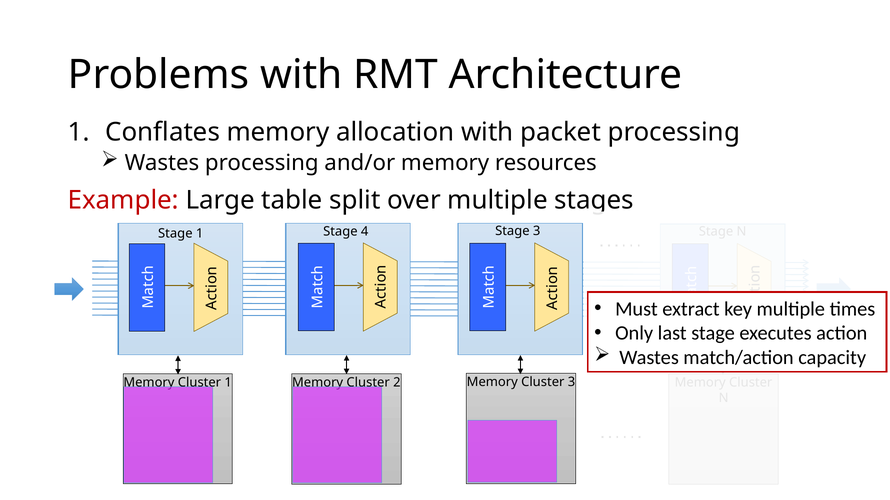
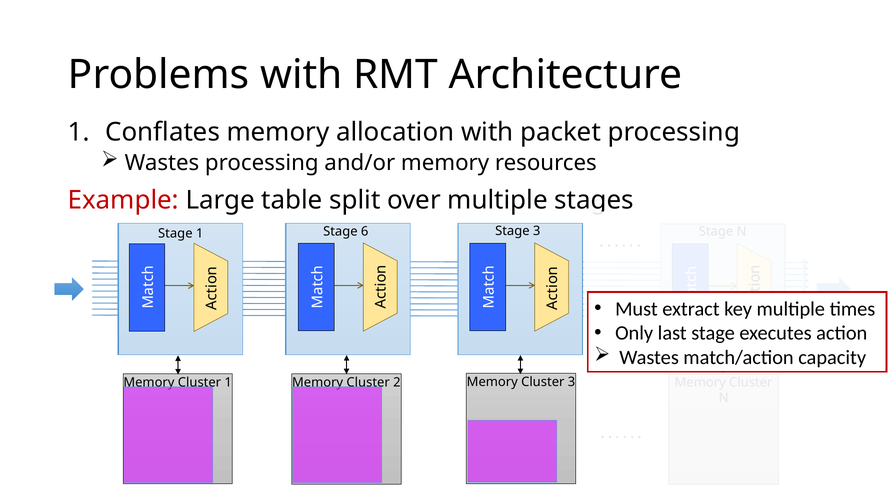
4: 4 -> 6
